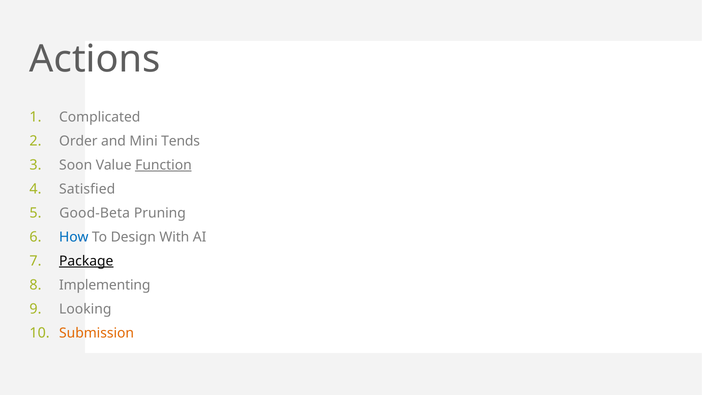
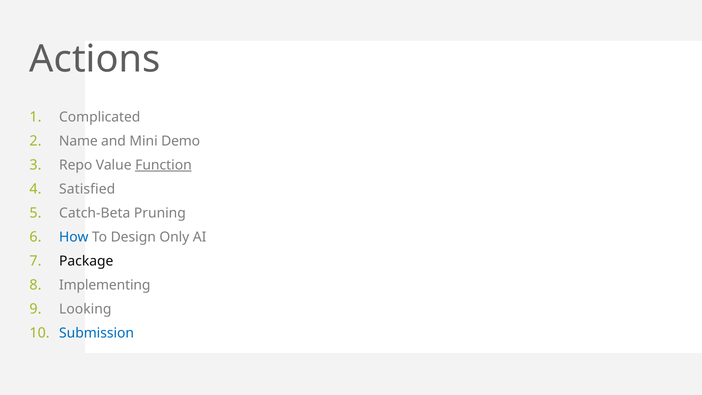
Order: Order -> Name
Tends: Tends -> Demo
Soon: Soon -> Repo
Good-Beta: Good-Beta -> Catch-Beta
With: With -> Only
Package underline: present -> none
Submission colour: orange -> blue
